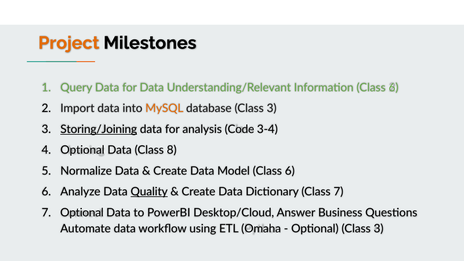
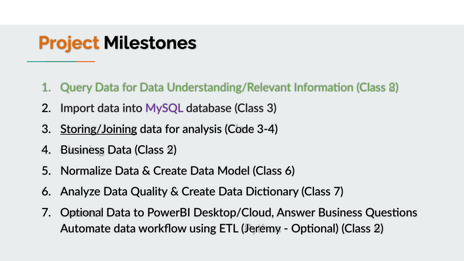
Information Class 6: 6 -> 8
MySQL colour: orange -> purple
Optional at (82, 150): Optional -> Business
Data Class 8: 8 -> 2
Quality underline: present -> none
Omaha: Omaha -> Jeremy
Optional Class 3: 3 -> 2
